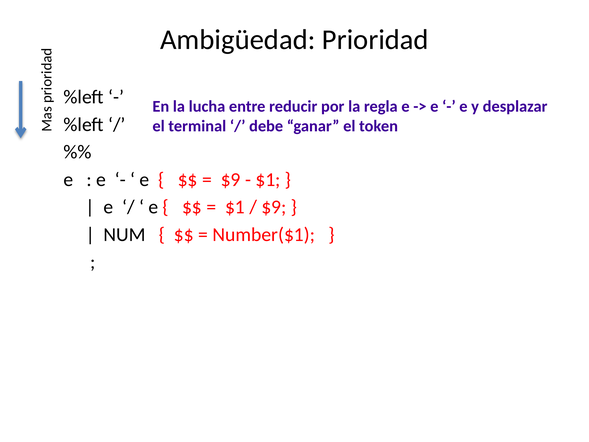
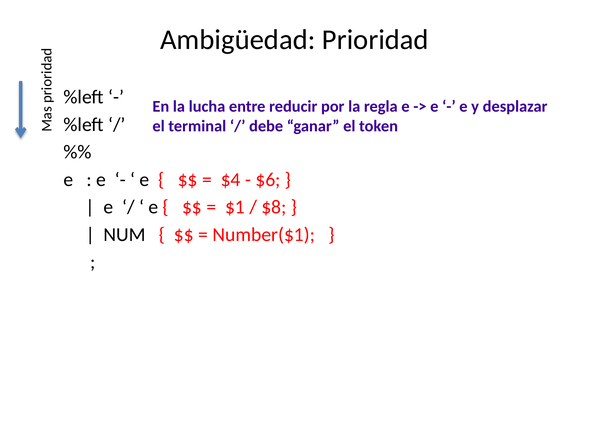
$9 at (231, 179): $9 -> $4
$1 at (268, 179): $1 -> $6
$9 at (274, 207): $9 -> $8
